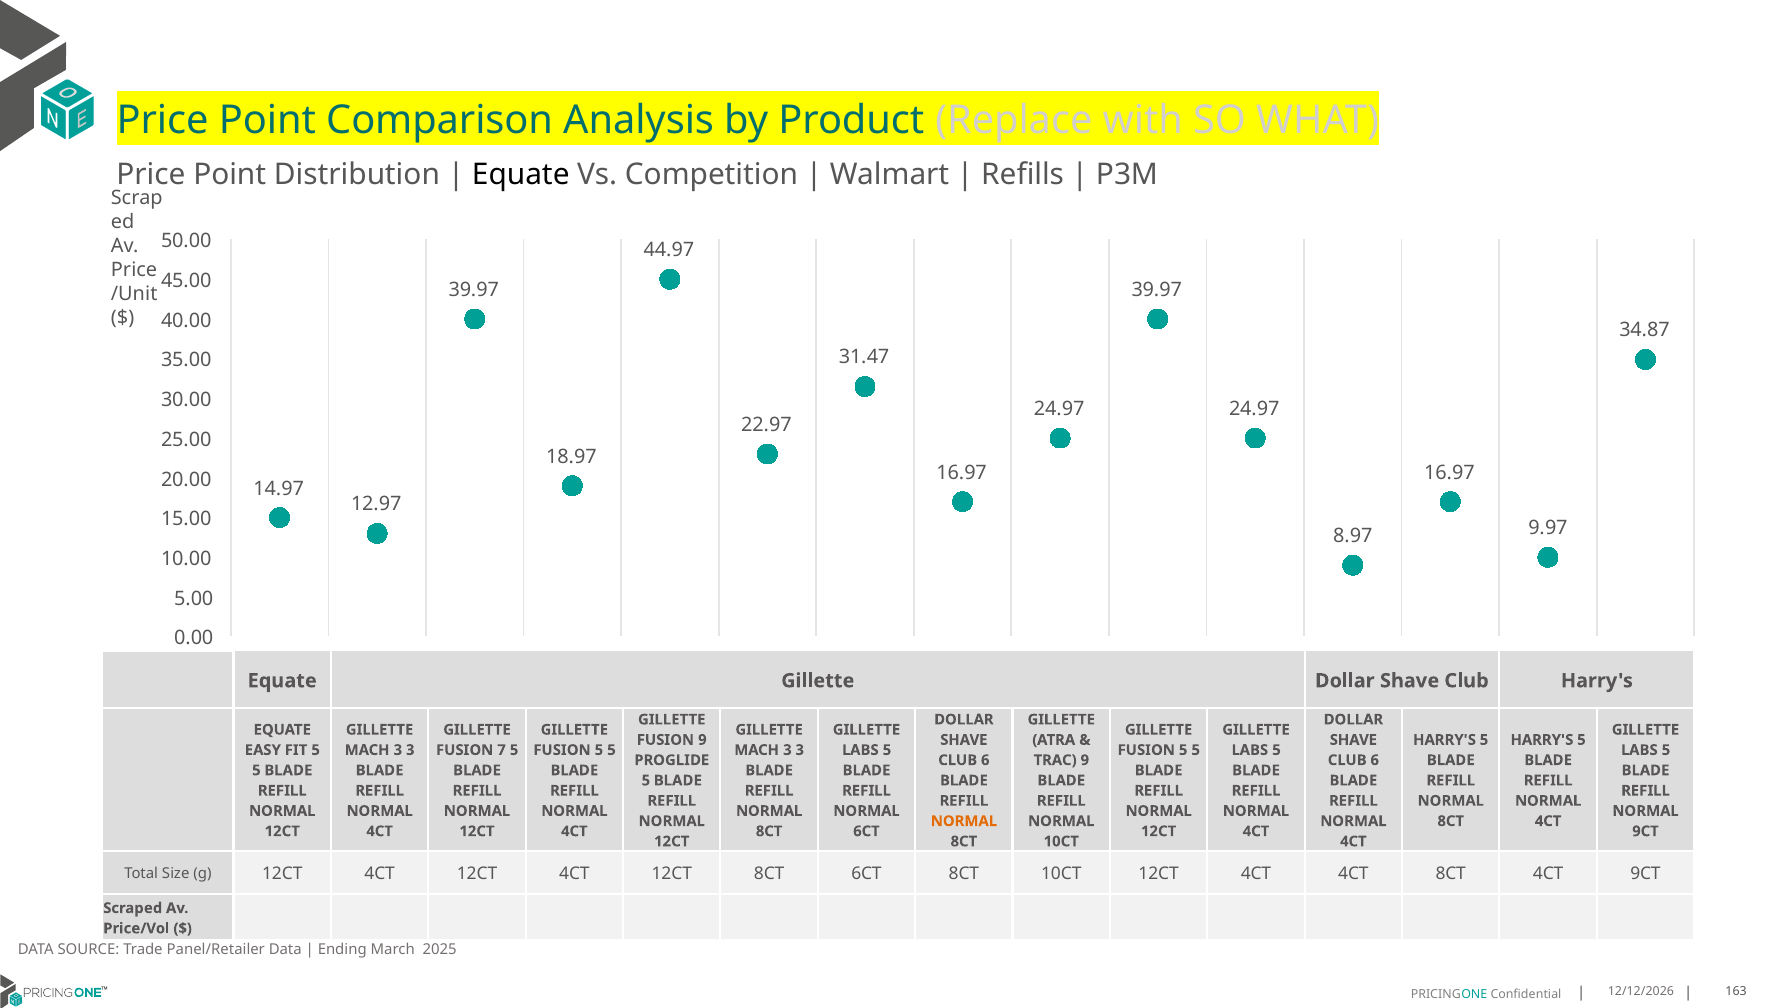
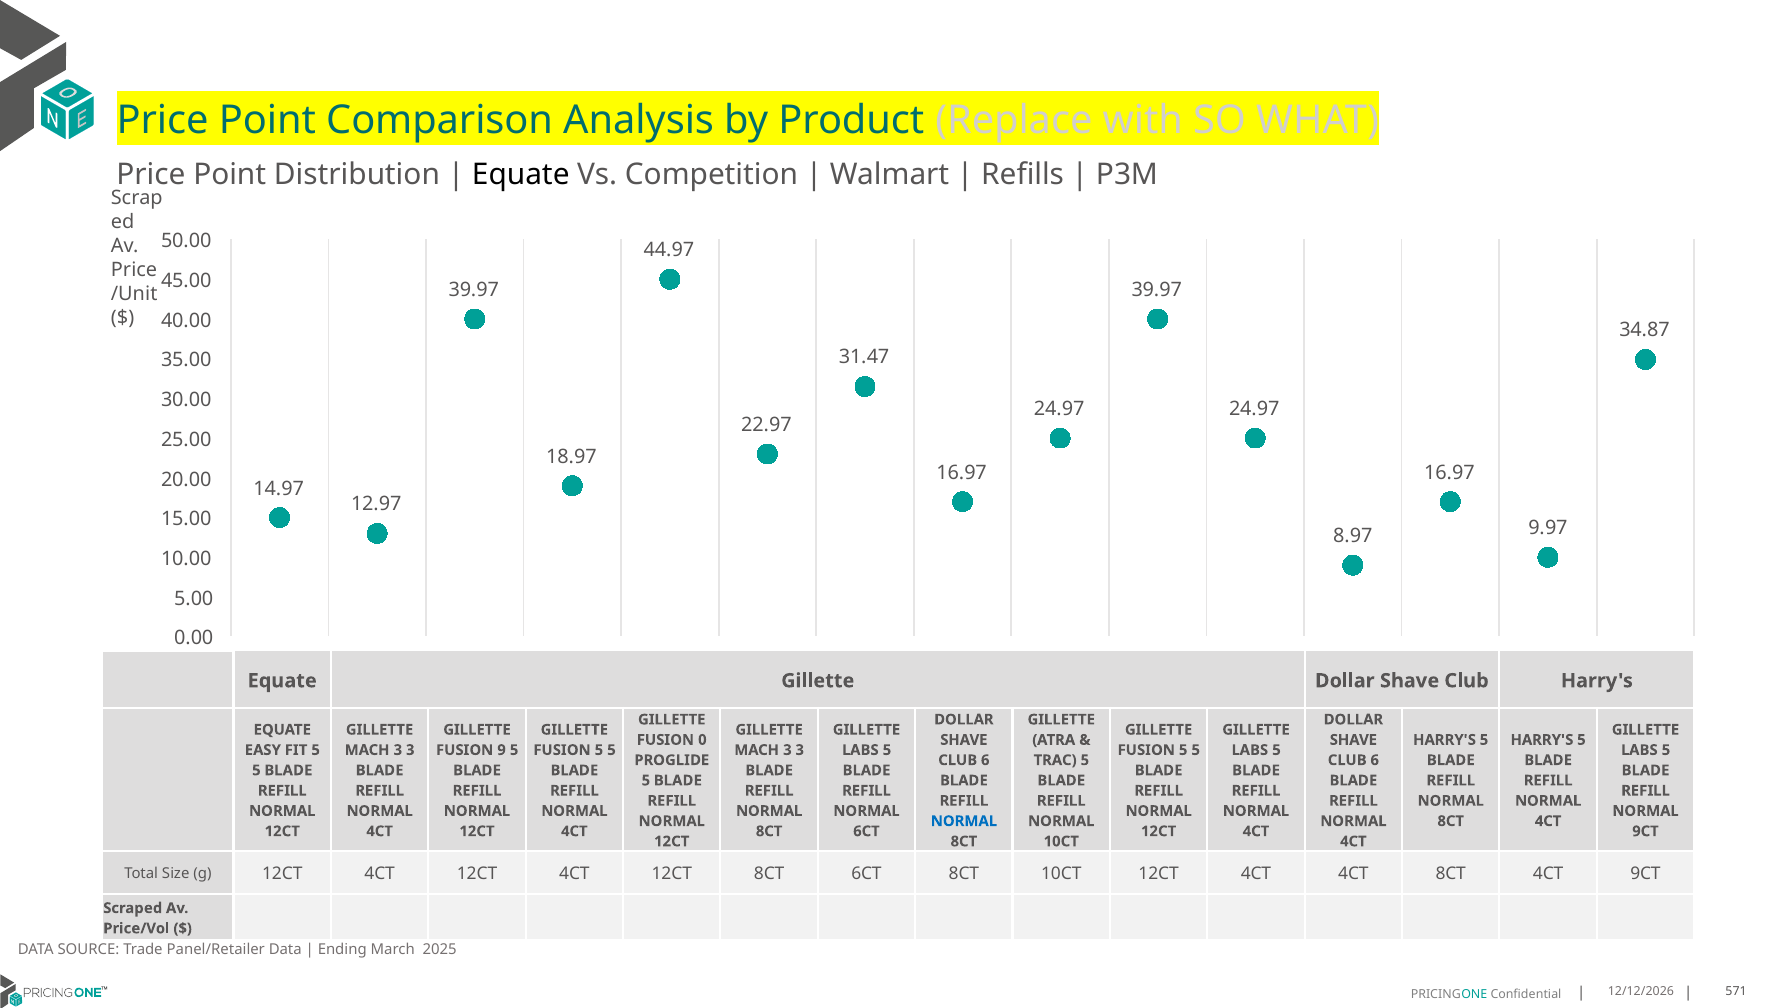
FUSION 9: 9 -> 0
7: 7 -> 9
TRAC 9: 9 -> 5
NORMAL at (964, 821) colour: orange -> blue
163: 163 -> 571
